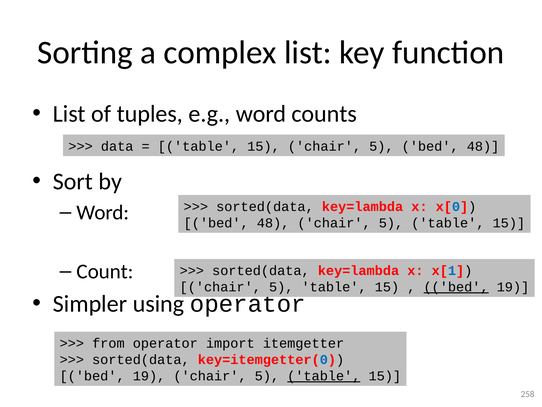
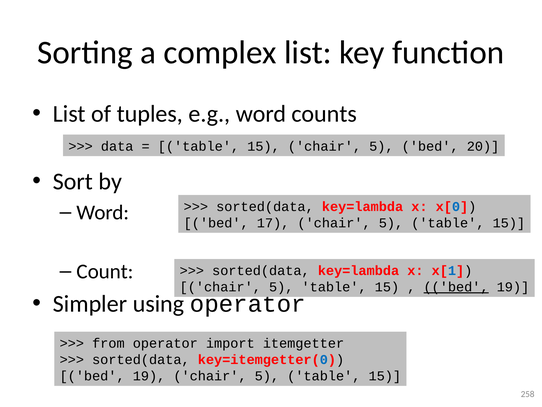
5 bed 48: 48 -> 20
48 at (273, 223): 48 -> 17
table at (324, 376) underline: present -> none
